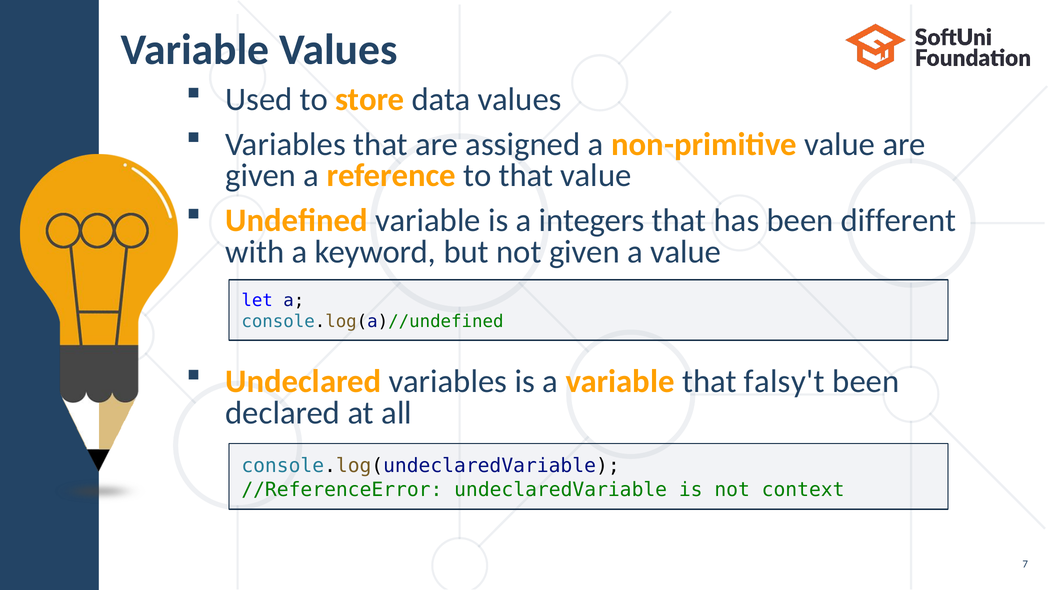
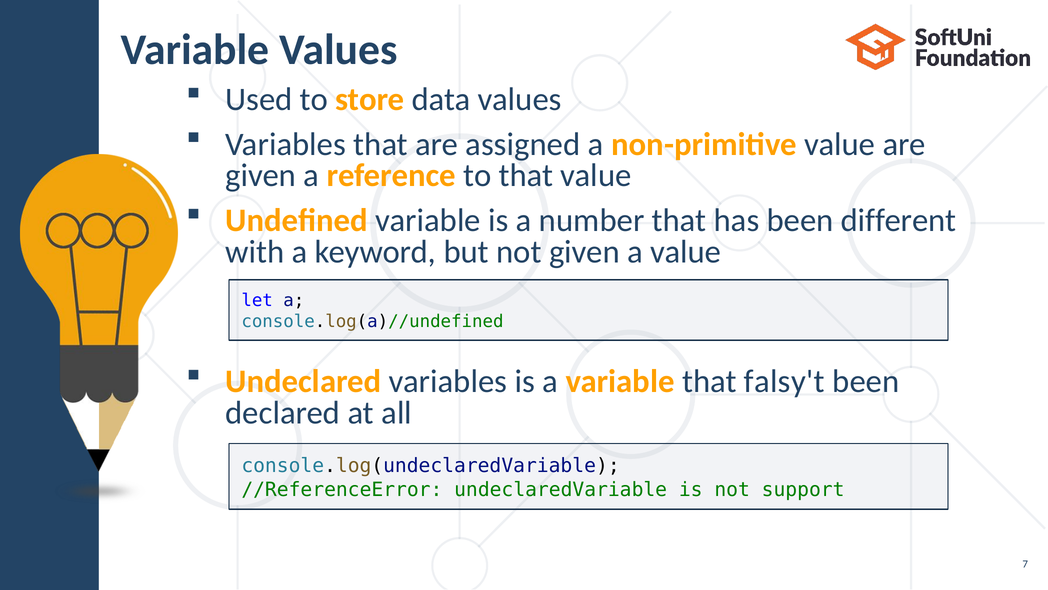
integers: integers -> number
context: context -> support
